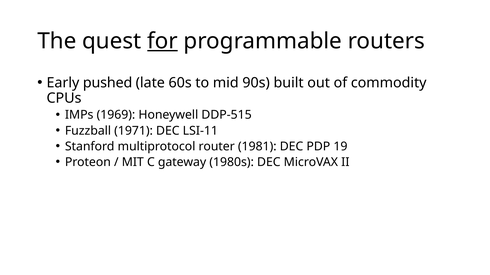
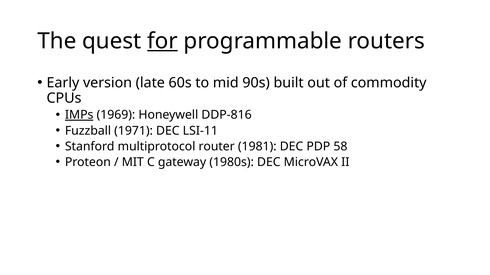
pushed: pushed -> version
IMPs underline: none -> present
DDP-515: DDP-515 -> DDP-816
19: 19 -> 58
